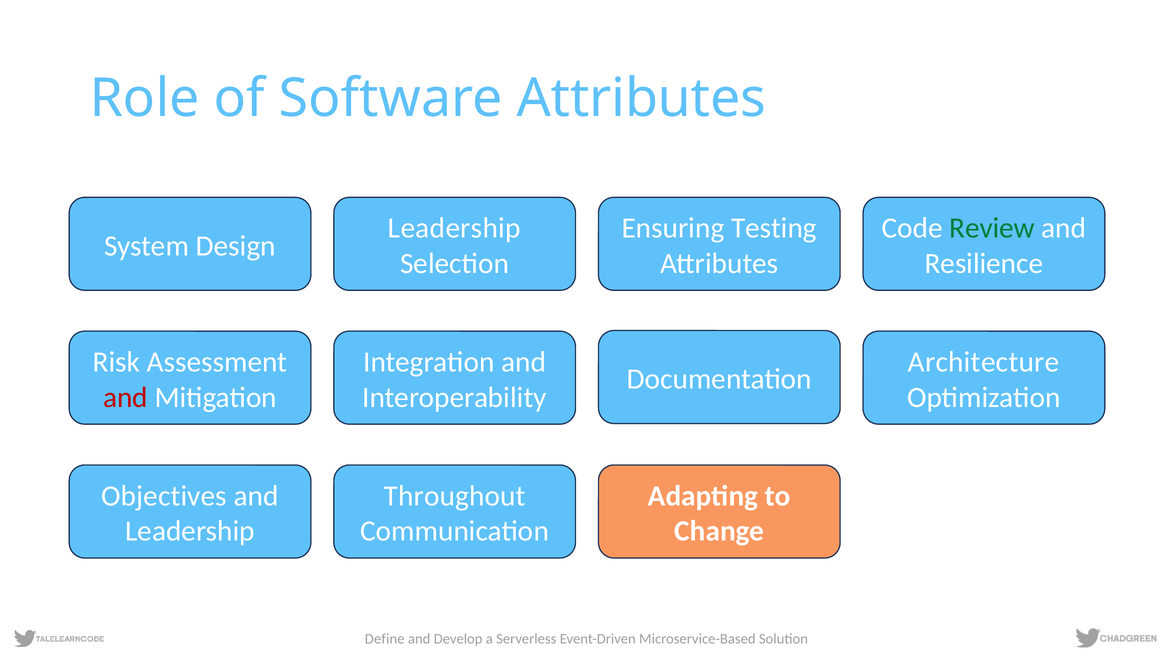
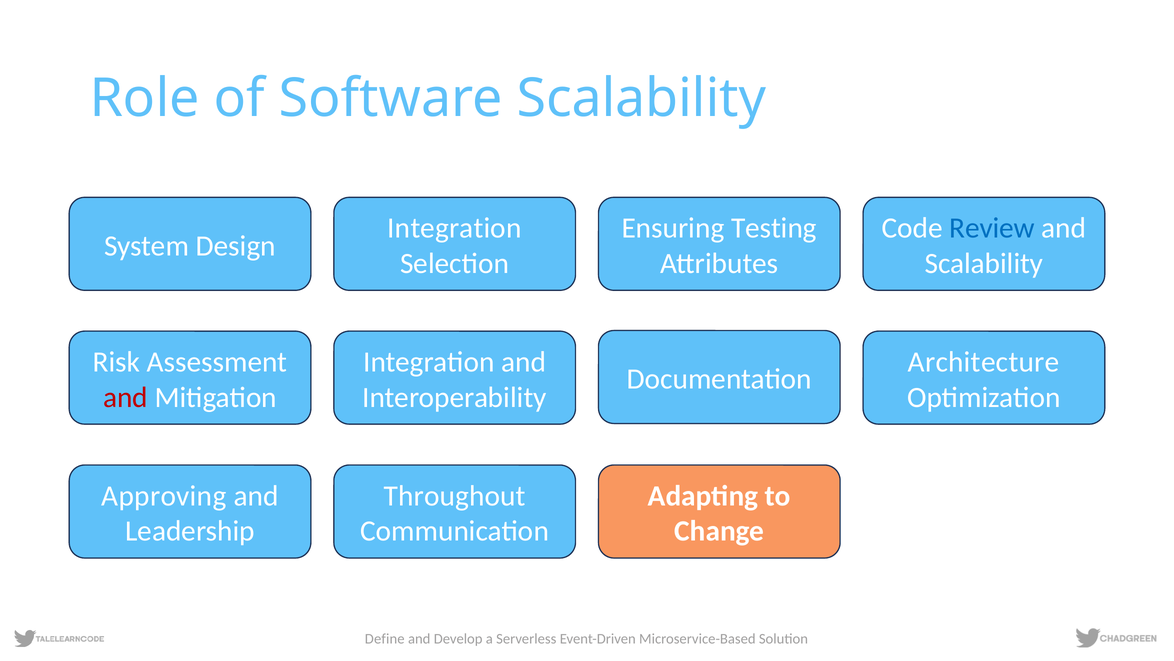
Software Attributes: Attributes -> Scalability
Leadership at (454, 228): Leadership -> Integration
Review colour: green -> blue
Resilience at (984, 263): Resilience -> Scalability
Objectives: Objectives -> Approving
